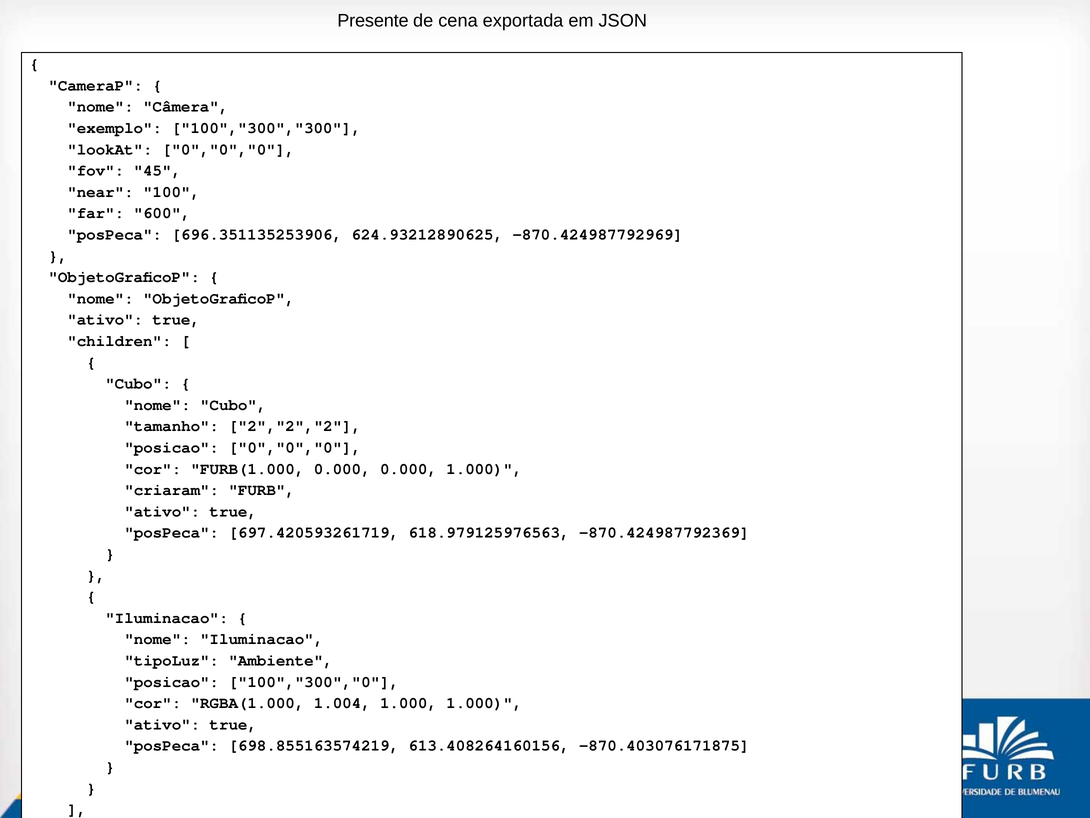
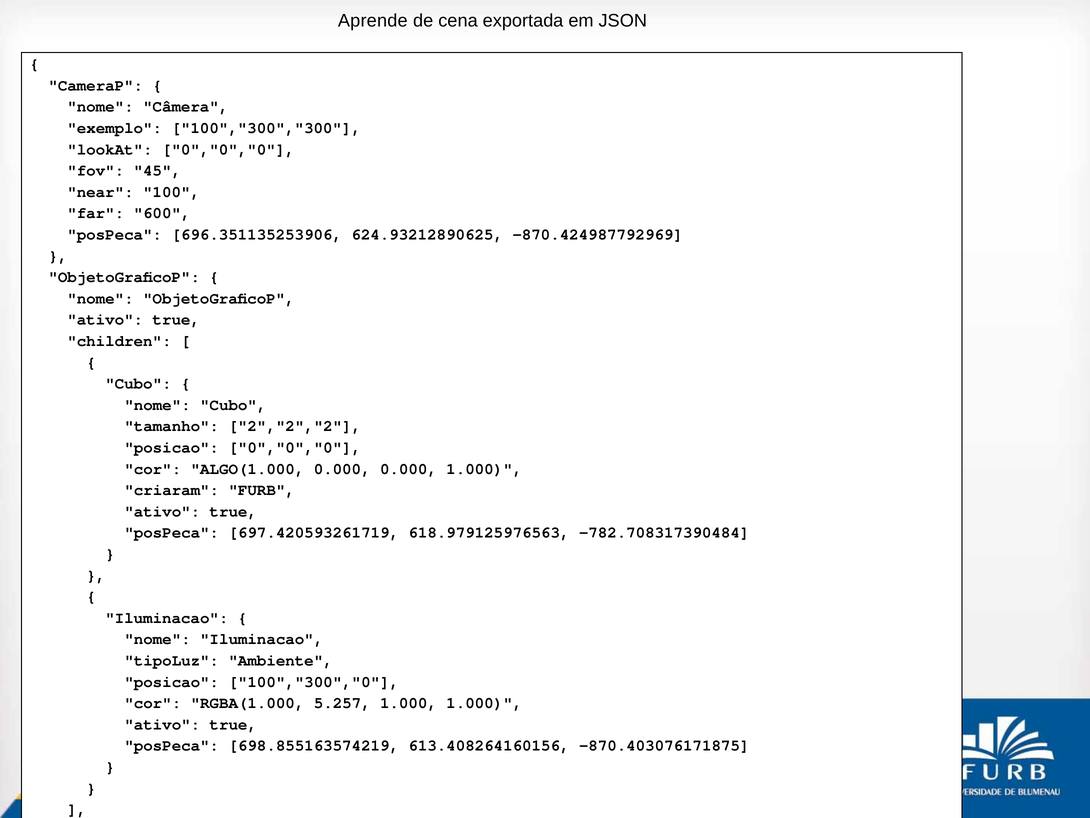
Presente: Presente -> Aprende
FURB(1.000: FURB(1.000 -> ALGO(1.000
-870.424987792369: -870.424987792369 -> -782.708317390484
1.004: 1.004 -> 5.257
